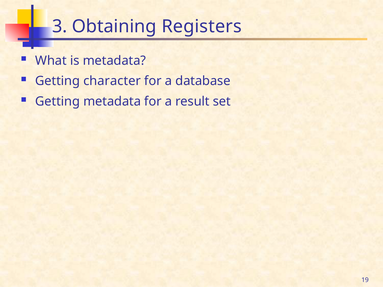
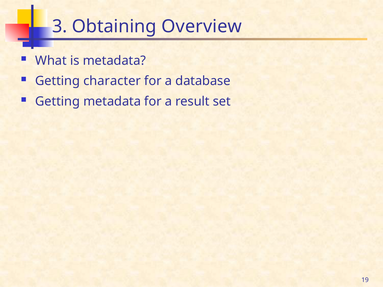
Registers: Registers -> Overview
